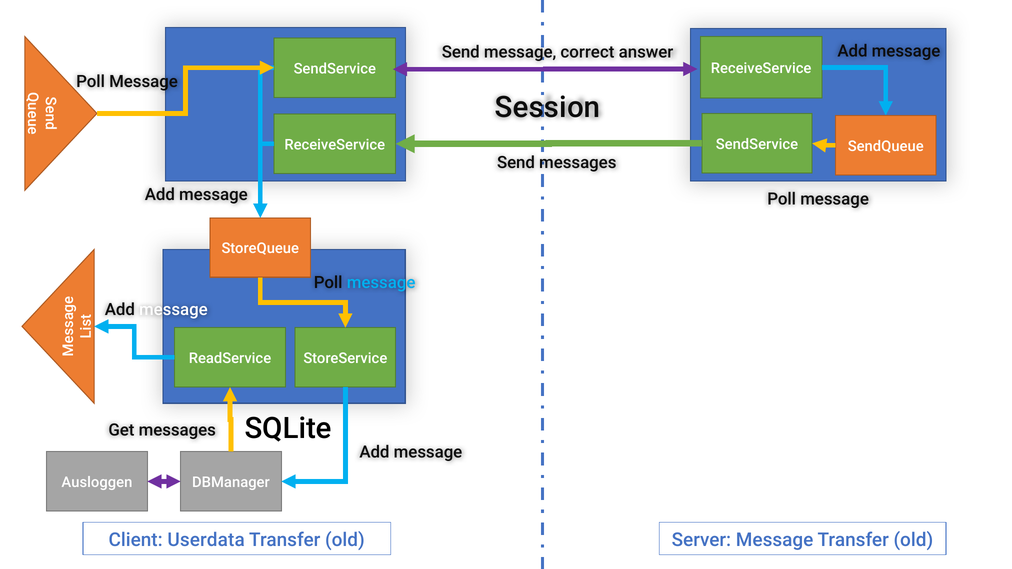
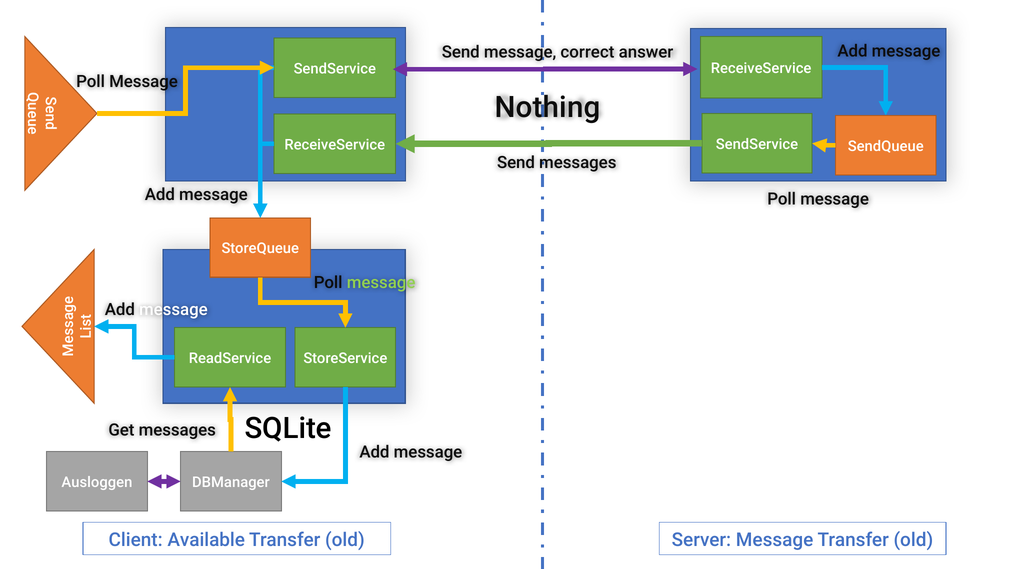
Session: Session -> Nothing
message at (381, 283) colour: light blue -> light green
Userdata: Userdata -> Available
